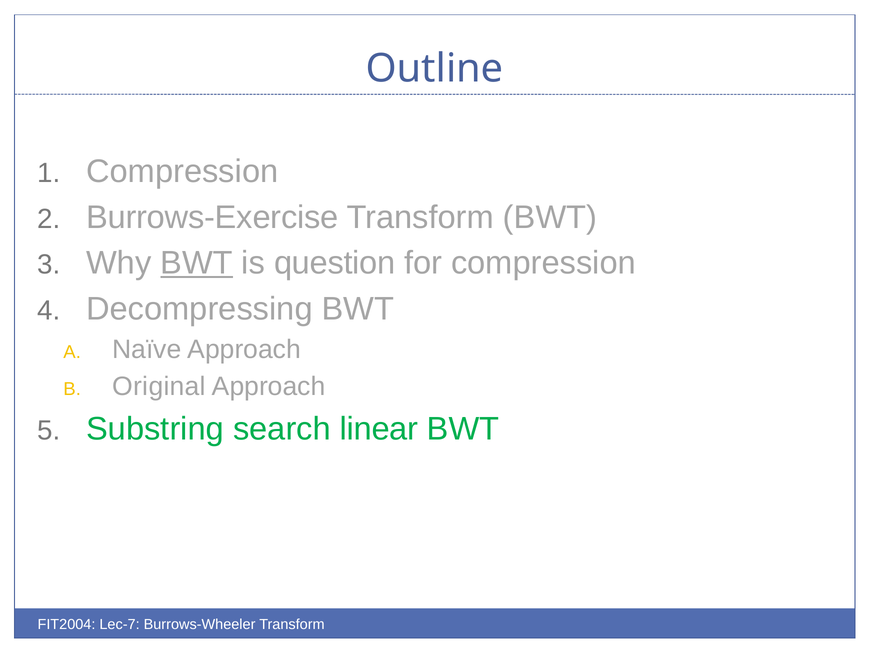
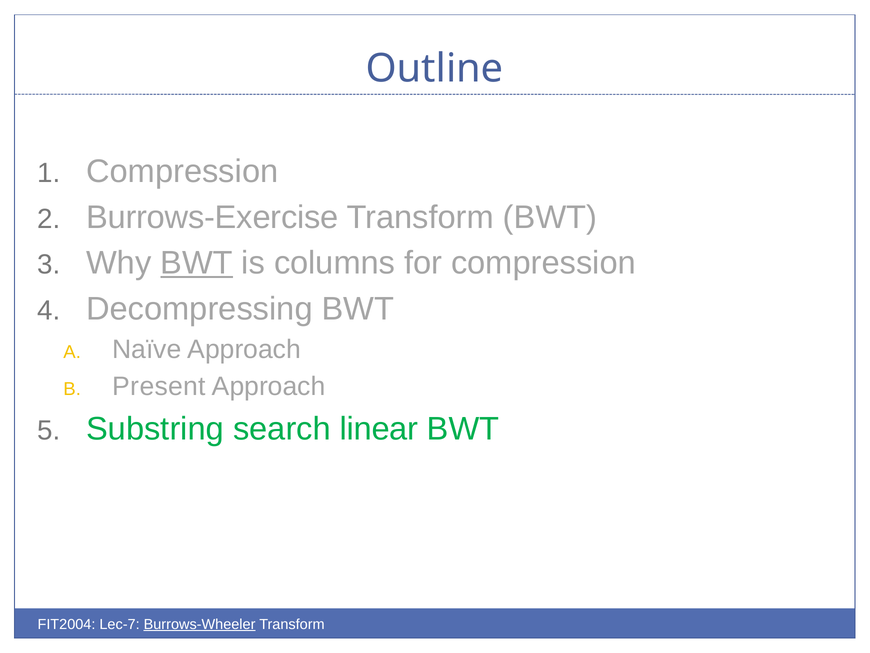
question: question -> columns
Original: Original -> Present
Burrows-Wheeler underline: none -> present
